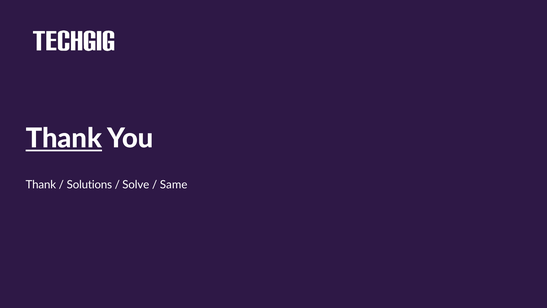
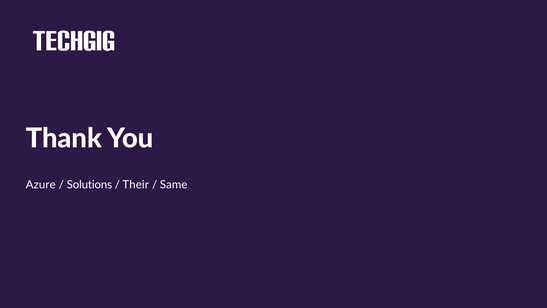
Thank at (64, 138) underline: present -> none
Thank at (41, 184): Thank -> Azure
Solve: Solve -> Their
